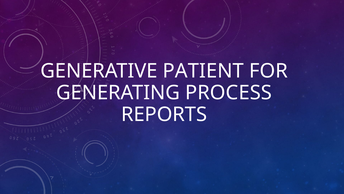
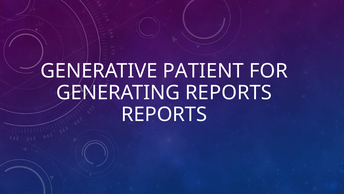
GENERATING PROCESS: PROCESS -> REPORTS
